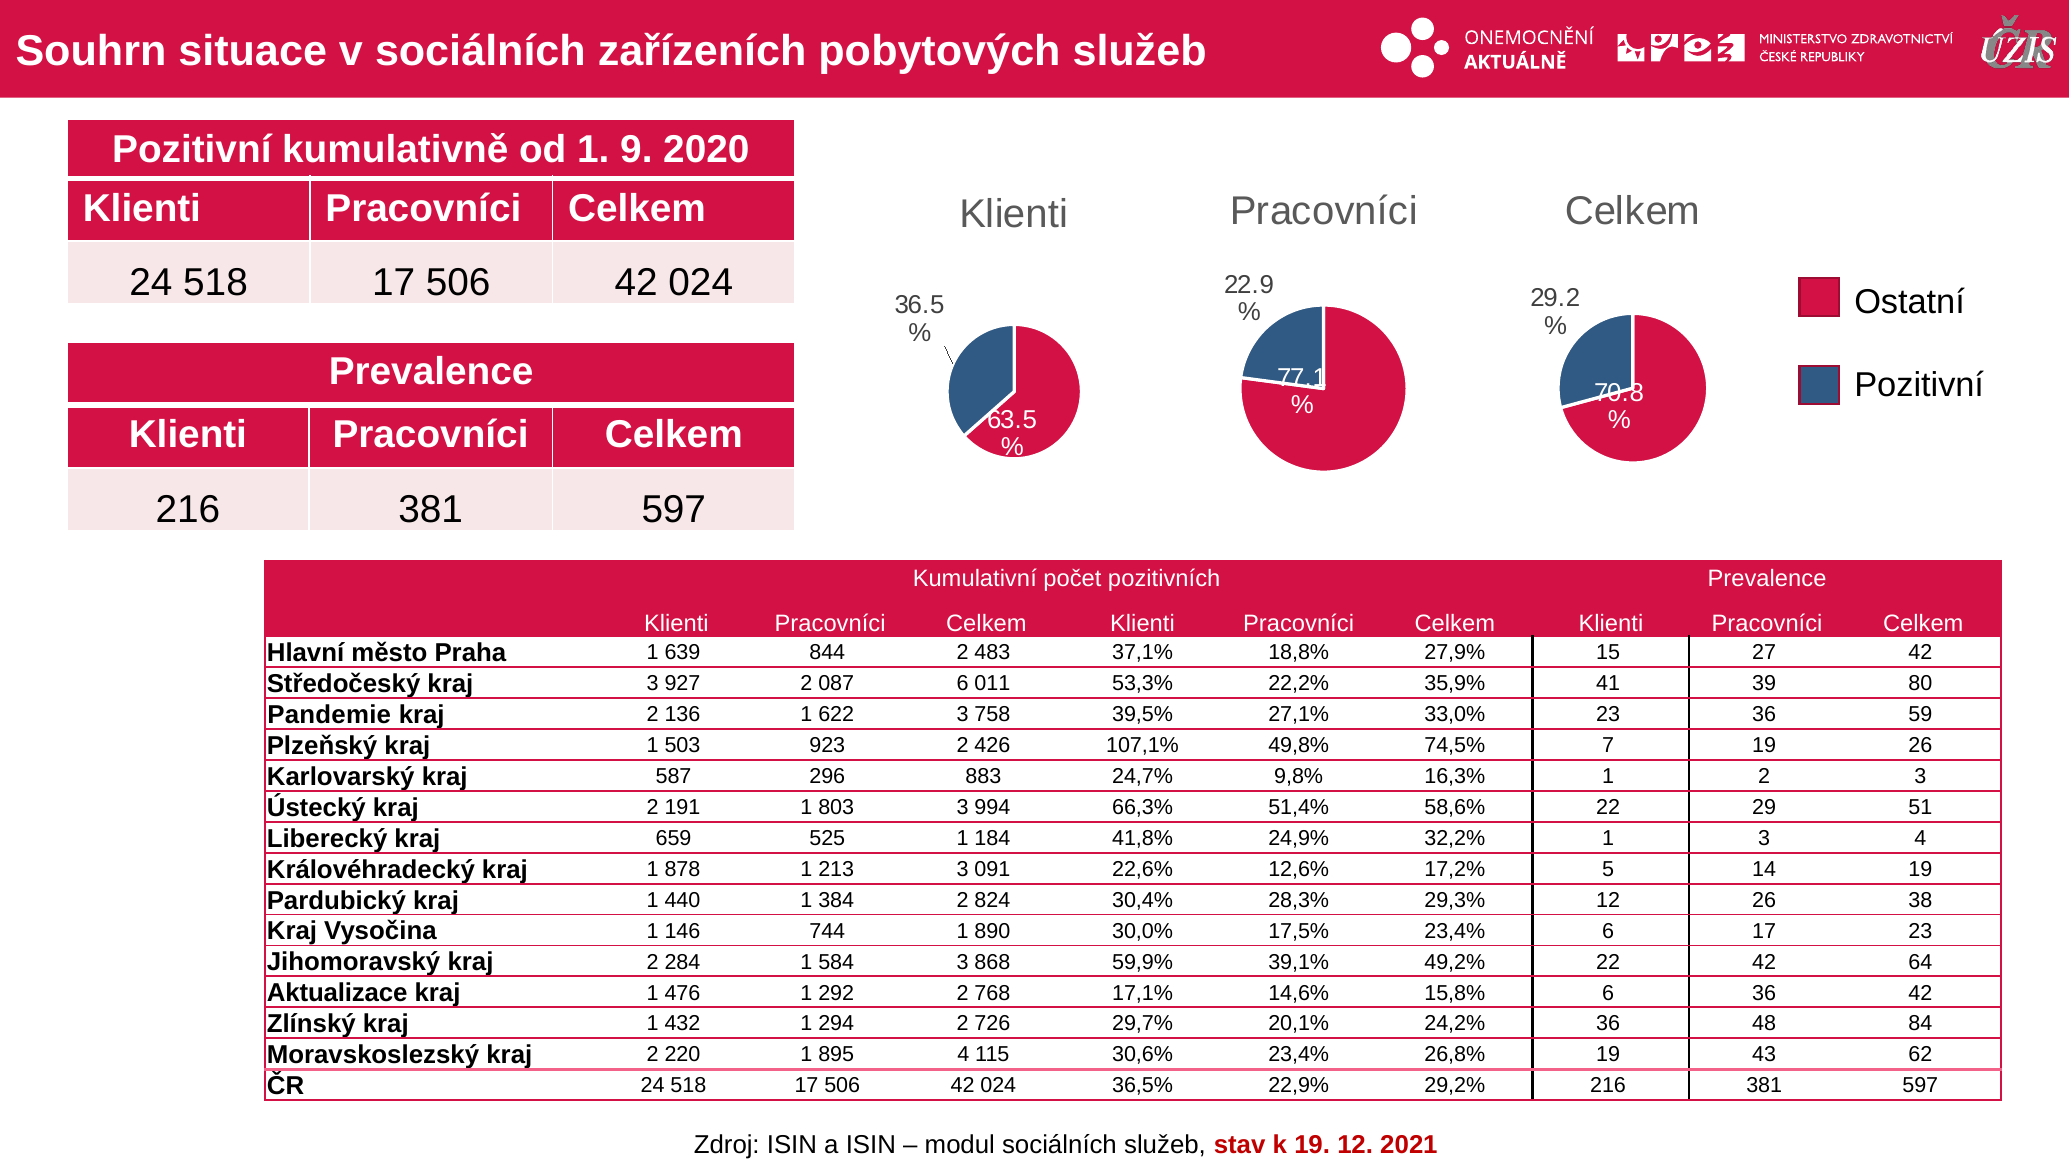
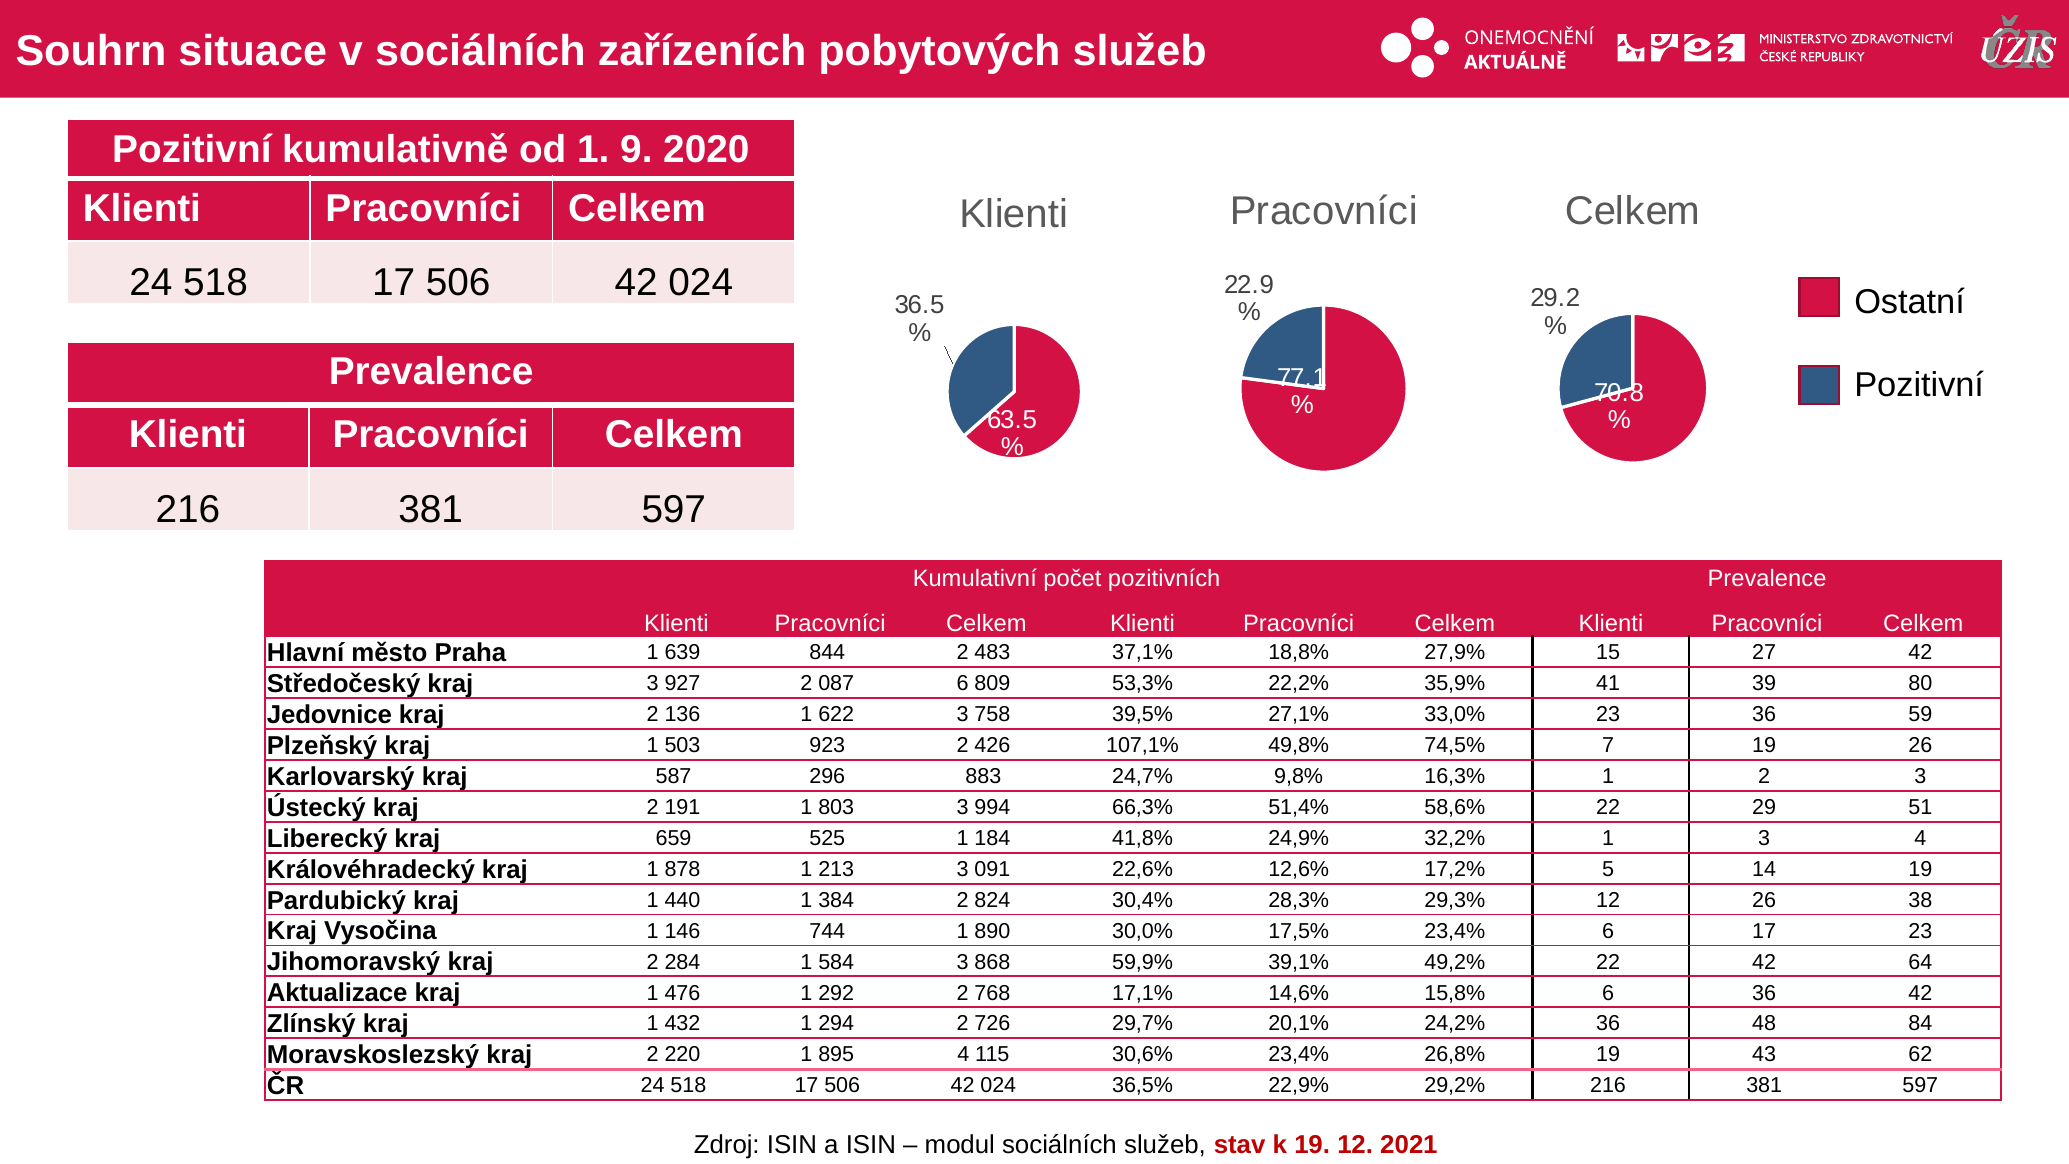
011: 011 -> 809
Pandemie: Pandemie -> Jedovnice
